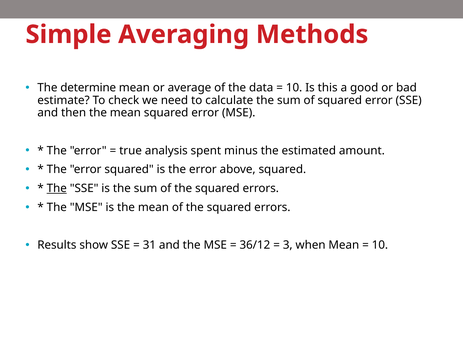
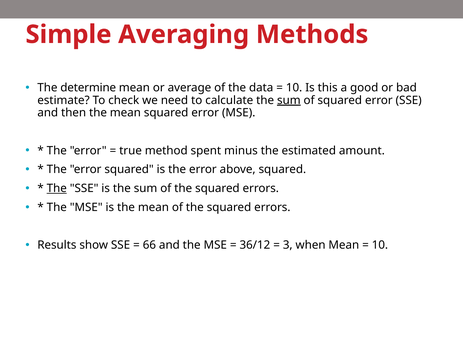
sum at (289, 100) underline: none -> present
analysis: analysis -> method
31: 31 -> 66
